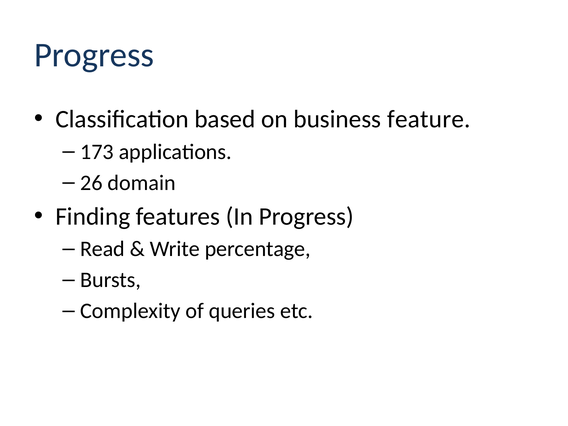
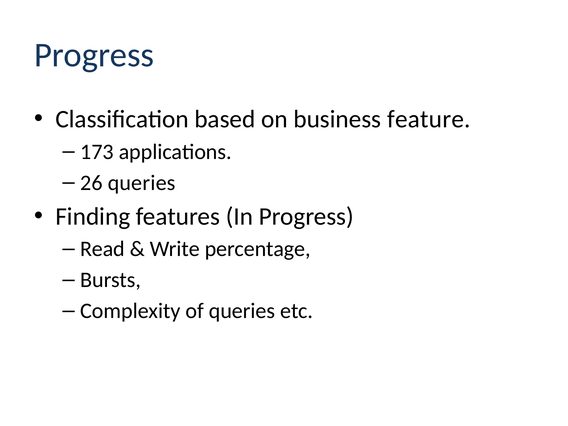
26 domain: domain -> queries
